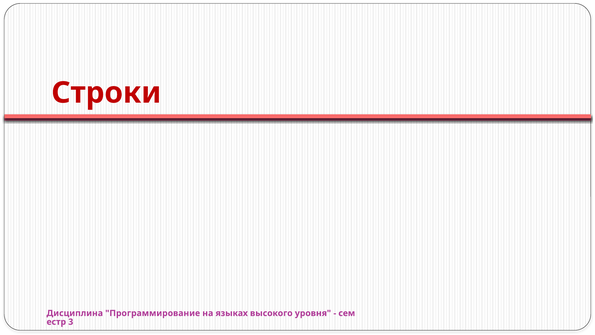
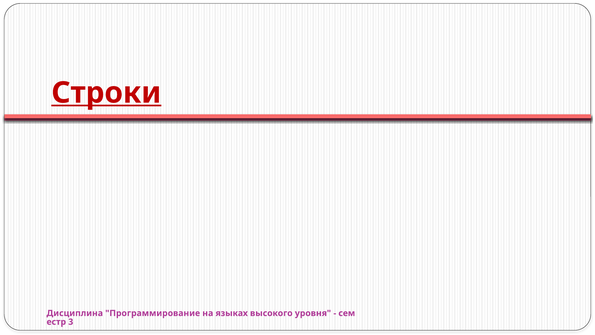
Строки underline: none -> present
